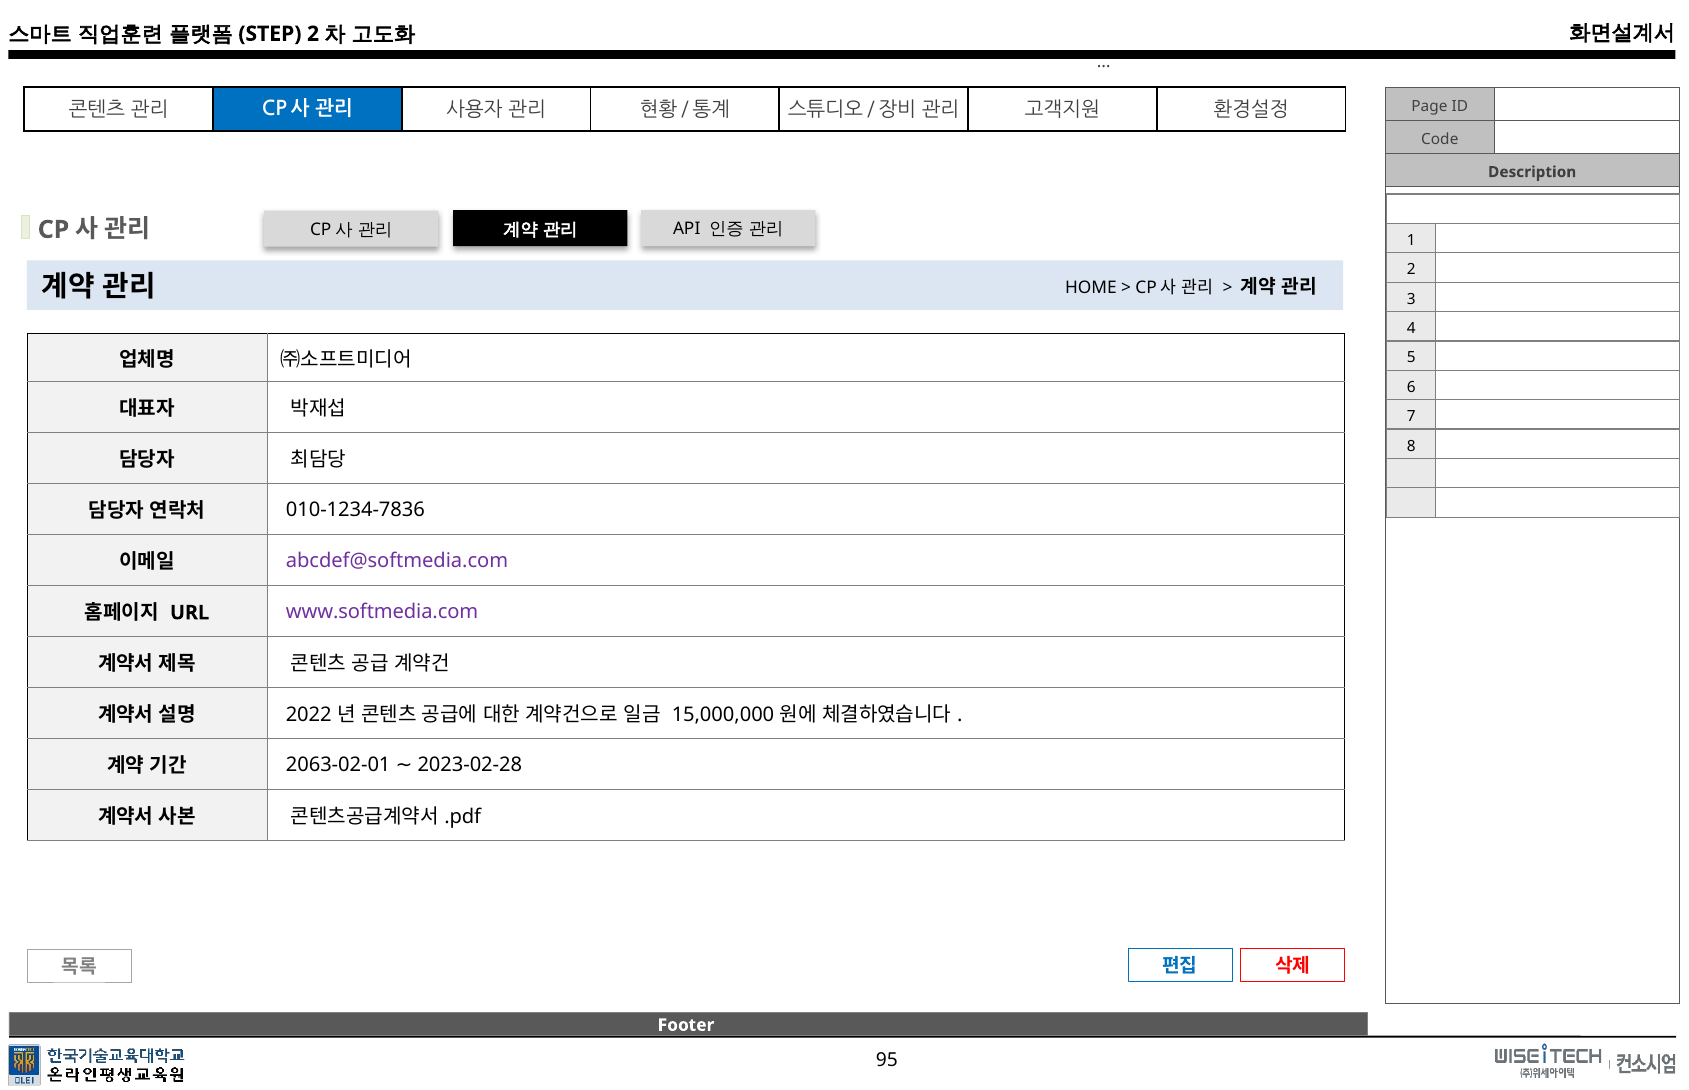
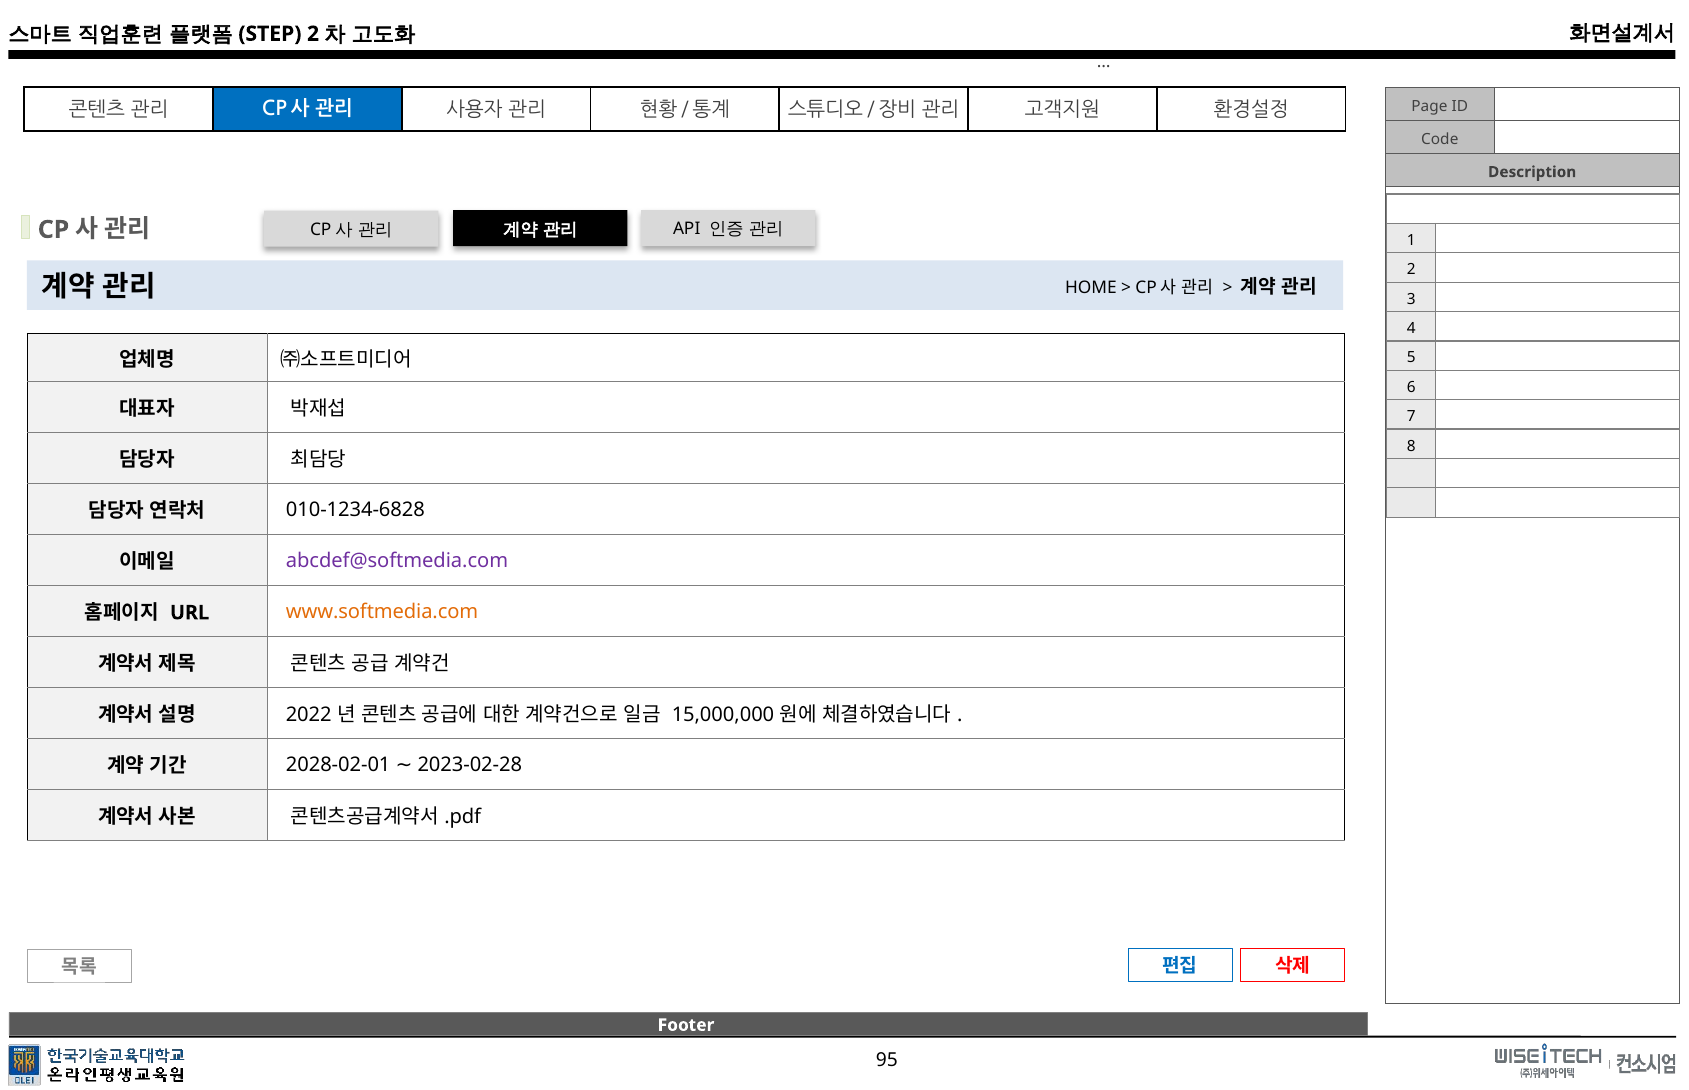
010-1234-7836: 010-1234-7836 -> 010-1234-6828
www.softmedia.com colour: purple -> orange
2063-02-01: 2063-02-01 -> 2028-02-01
